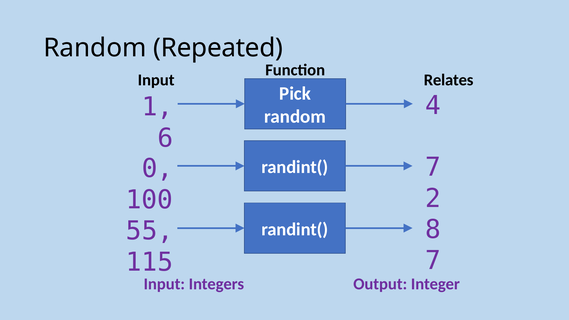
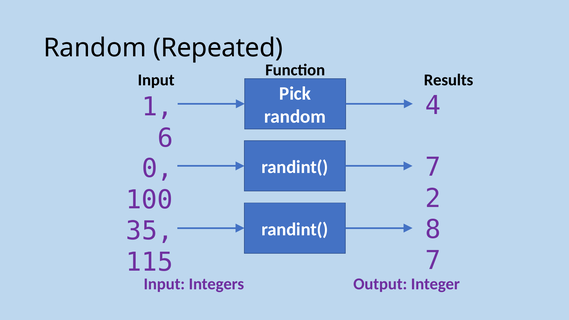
Relates: Relates -> Results
55: 55 -> 35
